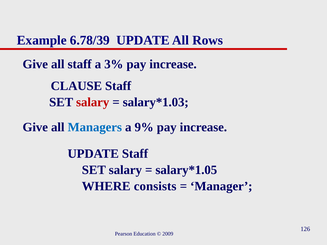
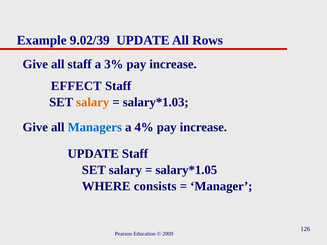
6.78/39: 6.78/39 -> 9.02/39
CLAUSE: CLAUSE -> EFFECT
salary at (93, 102) colour: red -> orange
9%: 9% -> 4%
